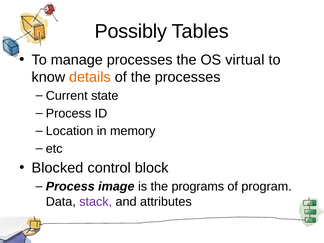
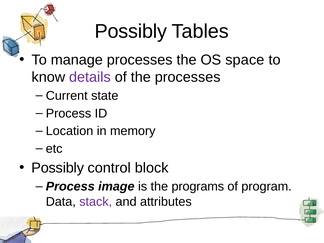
virtual: virtual -> space
details colour: orange -> purple
Blocked at (58, 168): Blocked -> Possibly
